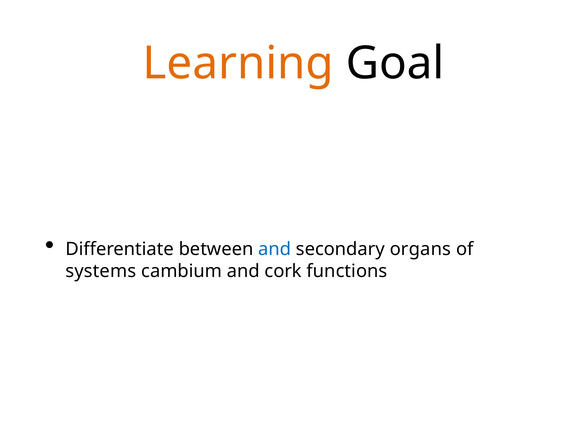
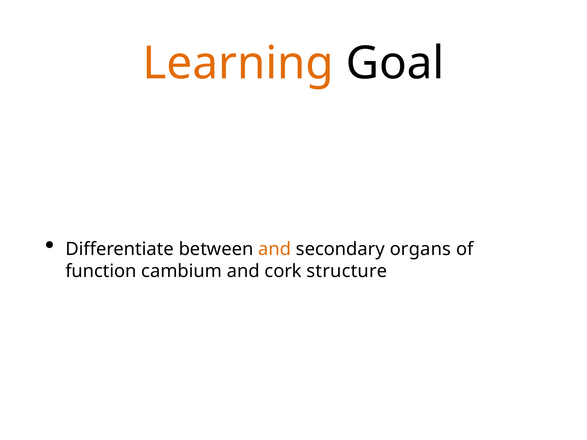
and at (275, 249) colour: blue -> orange
systems: systems -> function
functions: functions -> structure
